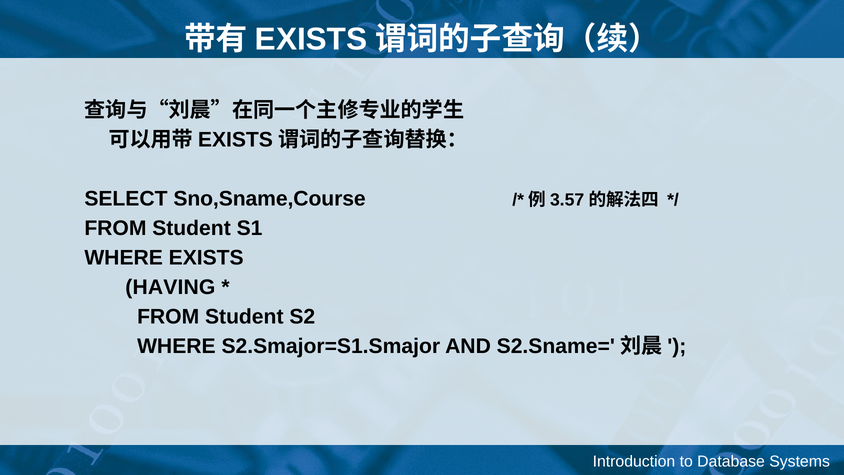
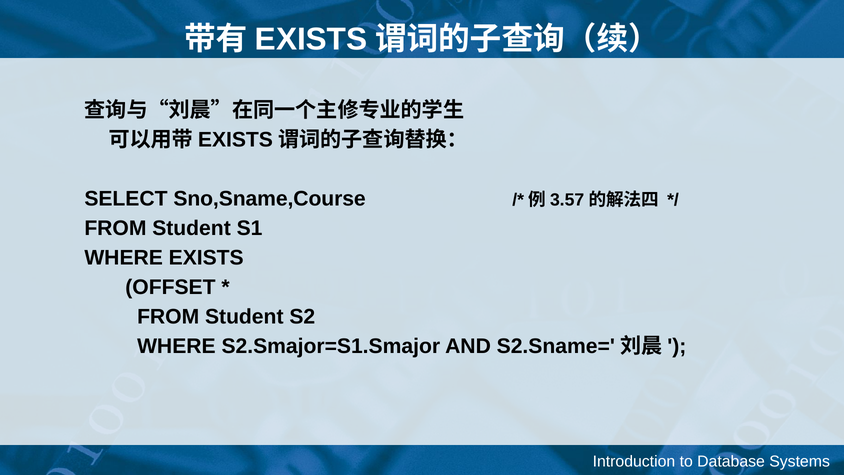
HAVING: HAVING -> OFFSET
